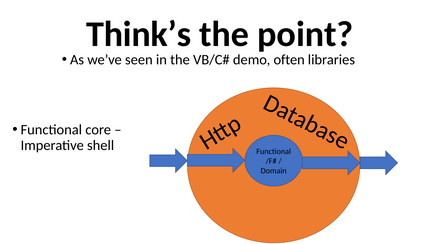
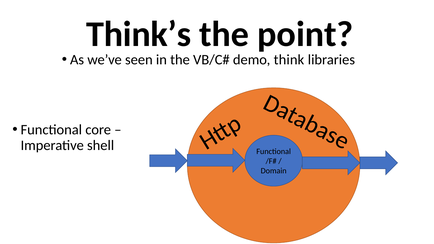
often: often -> think
